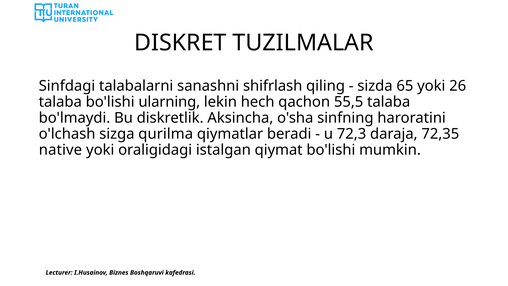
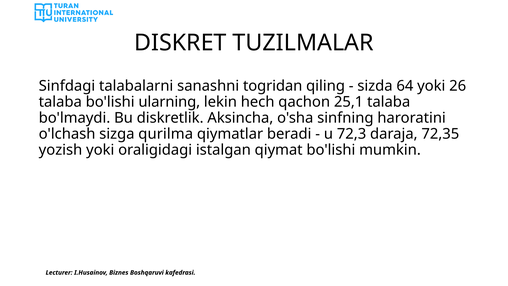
shifrlash: shifrlash -> togridan
65: 65 -> 64
55,5: 55,5 -> 25,1
native: native -> yozish
